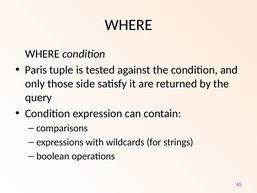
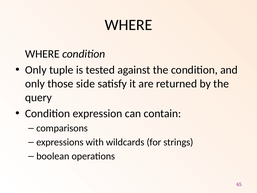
Paris at (36, 70): Paris -> Only
